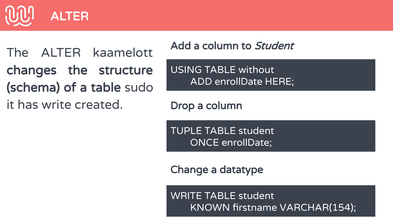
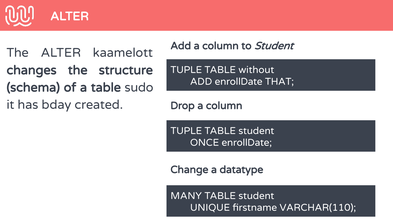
USING at (186, 70): USING -> TUPLE
HERE: HERE -> THAT
has write: write -> bday
WRITE at (186, 196): WRITE -> MANY
KNOWN: KNOWN -> UNIQUE
VARCHAR(154: VARCHAR(154 -> VARCHAR(110
